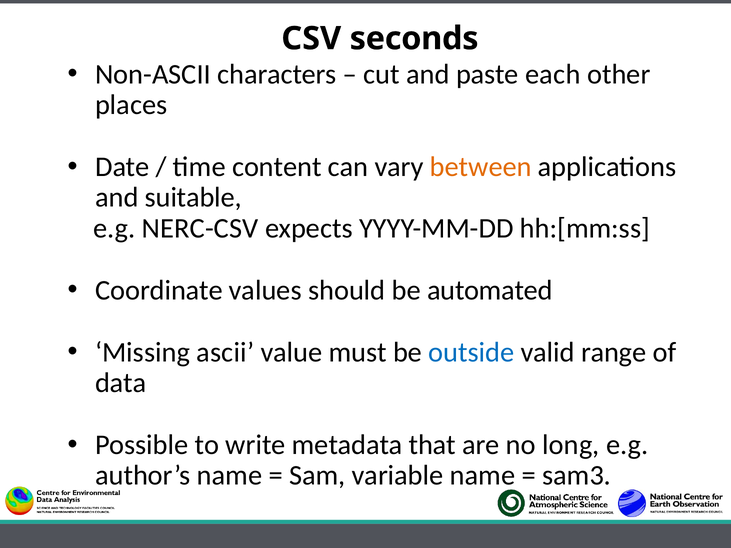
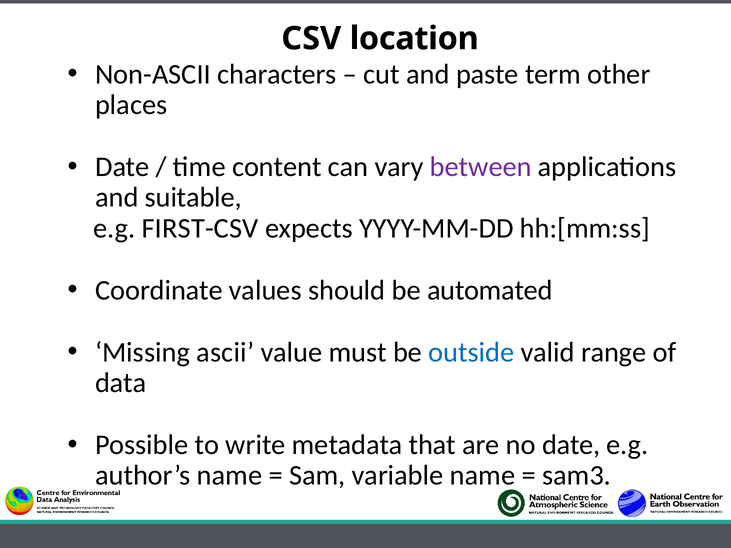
seconds: seconds -> location
each: each -> term
between colour: orange -> purple
NERC-CSV: NERC-CSV -> FIRST-CSV
no long: long -> date
